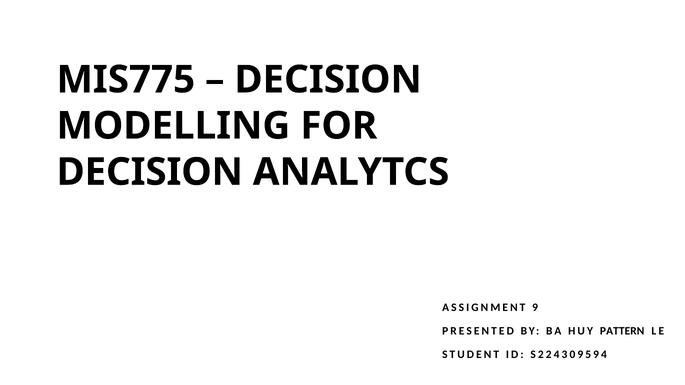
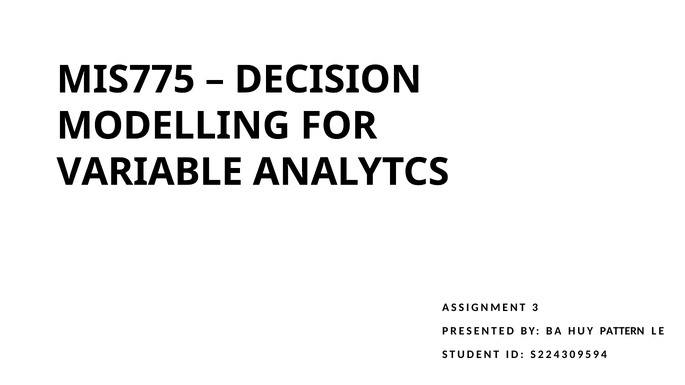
DECISION at (150, 172): DECISION -> VARIABLE
9: 9 -> 3
